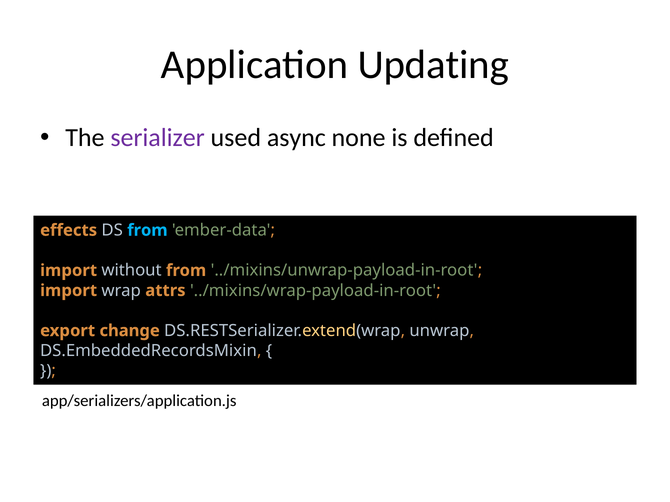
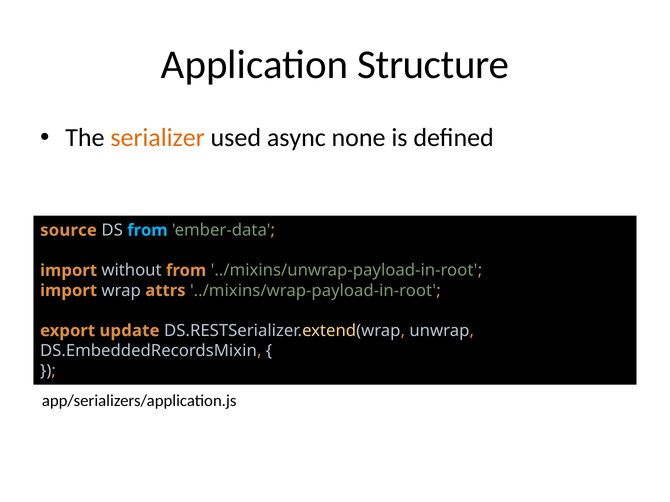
Updating: Updating -> Structure
serializer colour: purple -> orange
effects: effects -> source
change: change -> update
